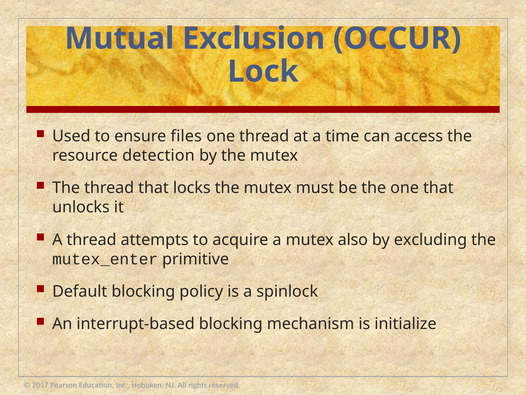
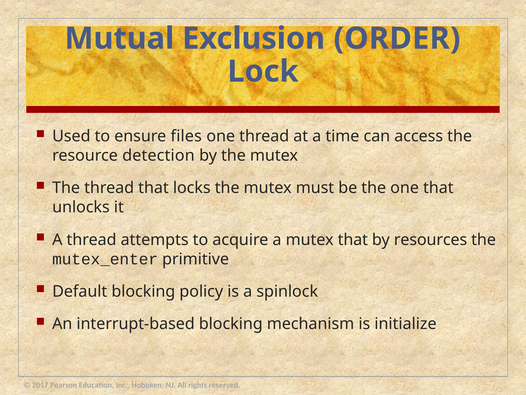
OCCUR: OCCUR -> ORDER
mutex also: also -> that
excluding: excluding -> resources
